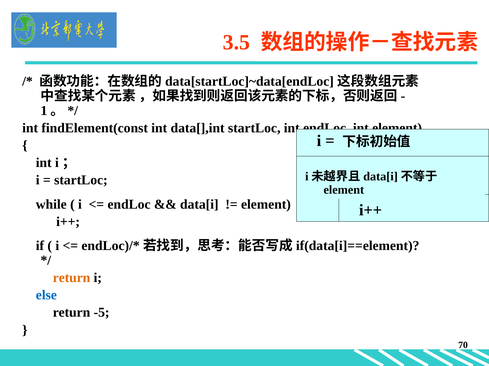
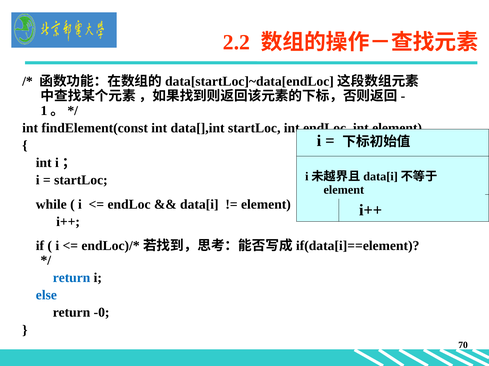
3.5: 3.5 -> 2.2
return at (72, 278) colour: orange -> blue
-5: -5 -> -0
